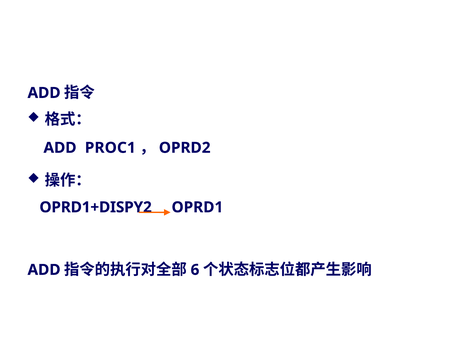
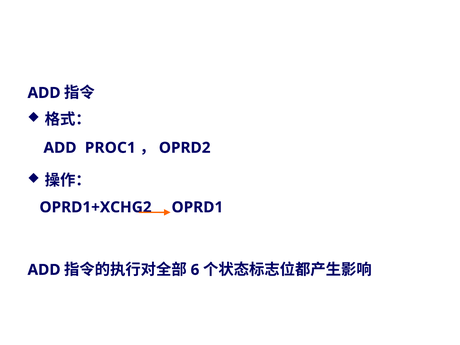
OPRD1+DISPY2: OPRD1+DISPY2 -> OPRD1+XCHG2
